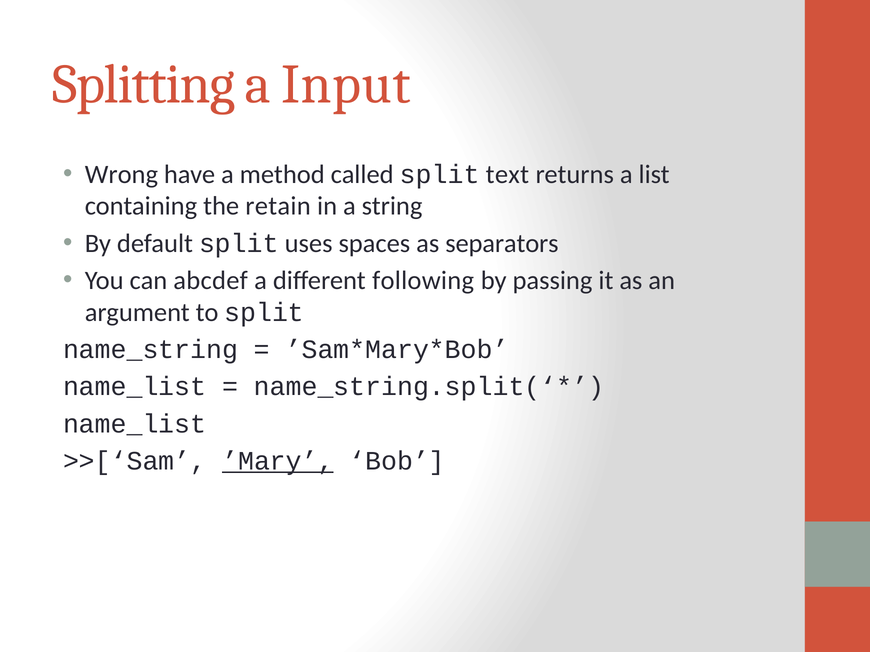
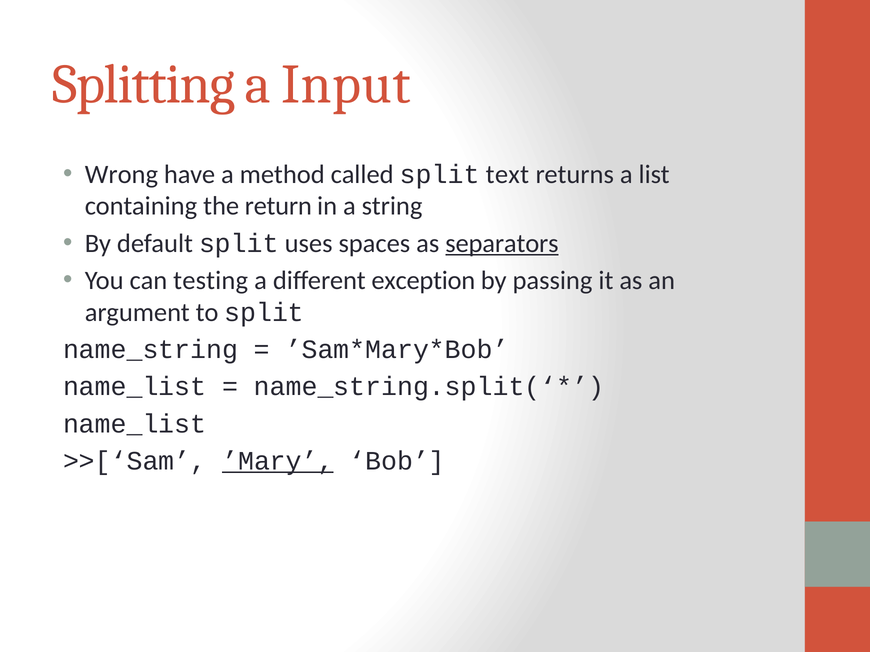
retain: retain -> return
separators underline: none -> present
abcdef: abcdef -> testing
following: following -> exception
